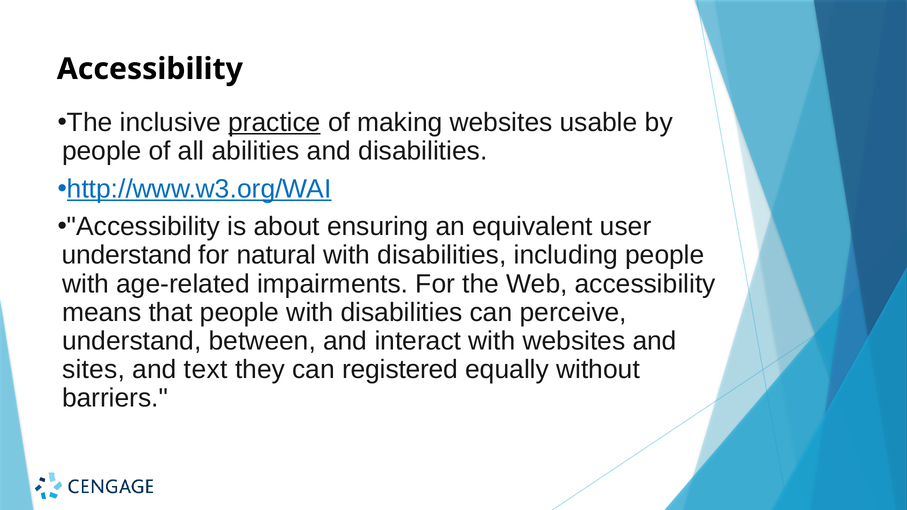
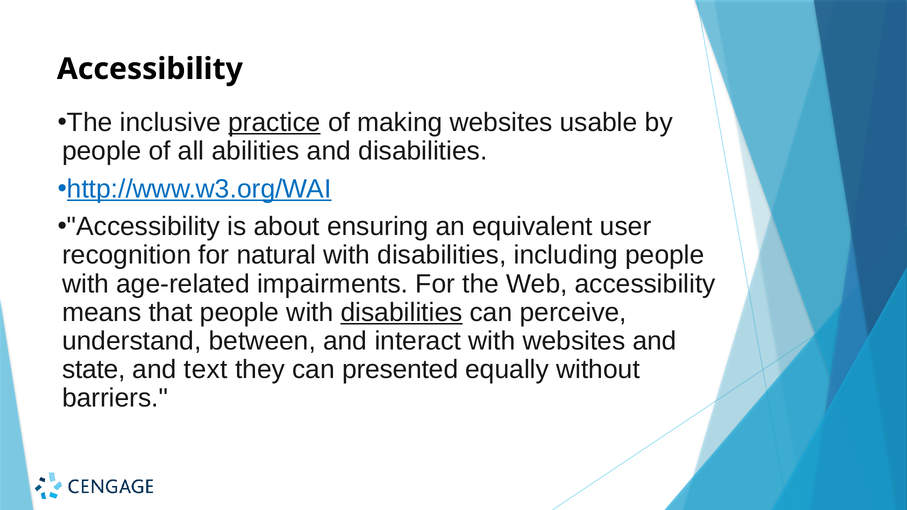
understand at (127, 255): understand -> recognition
disabilities at (402, 312) underline: none -> present
sites: sites -> state
registered: registered -> presented
